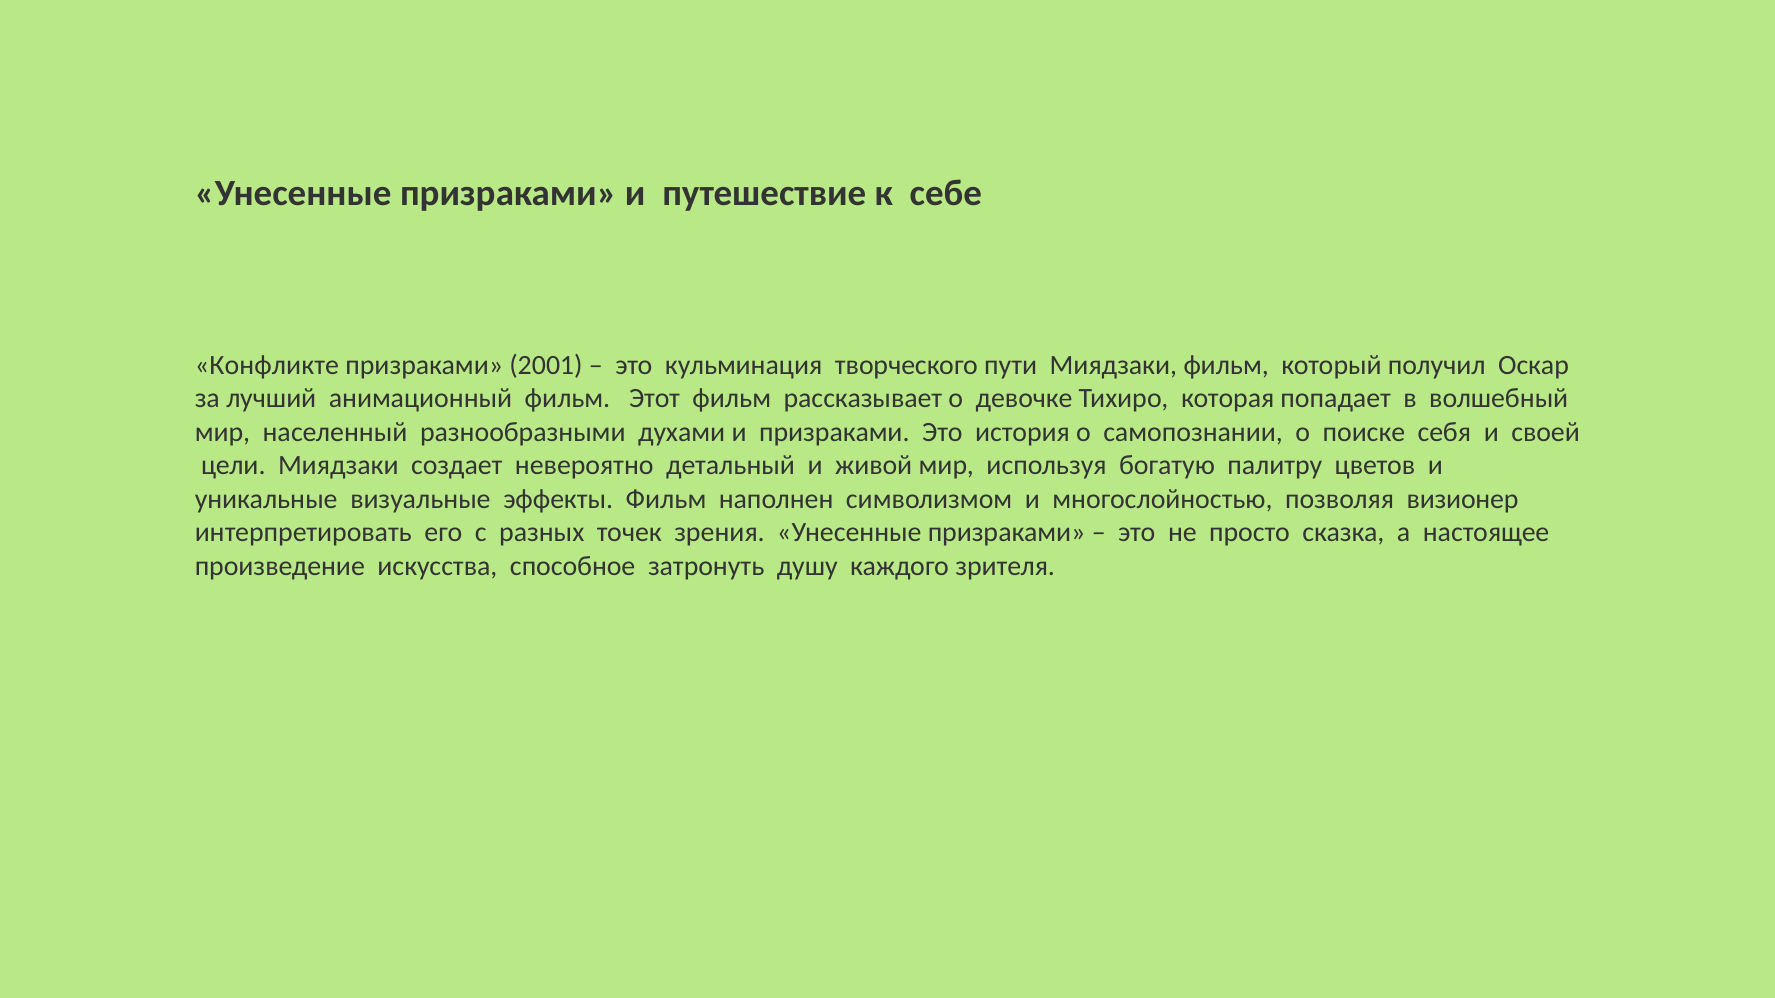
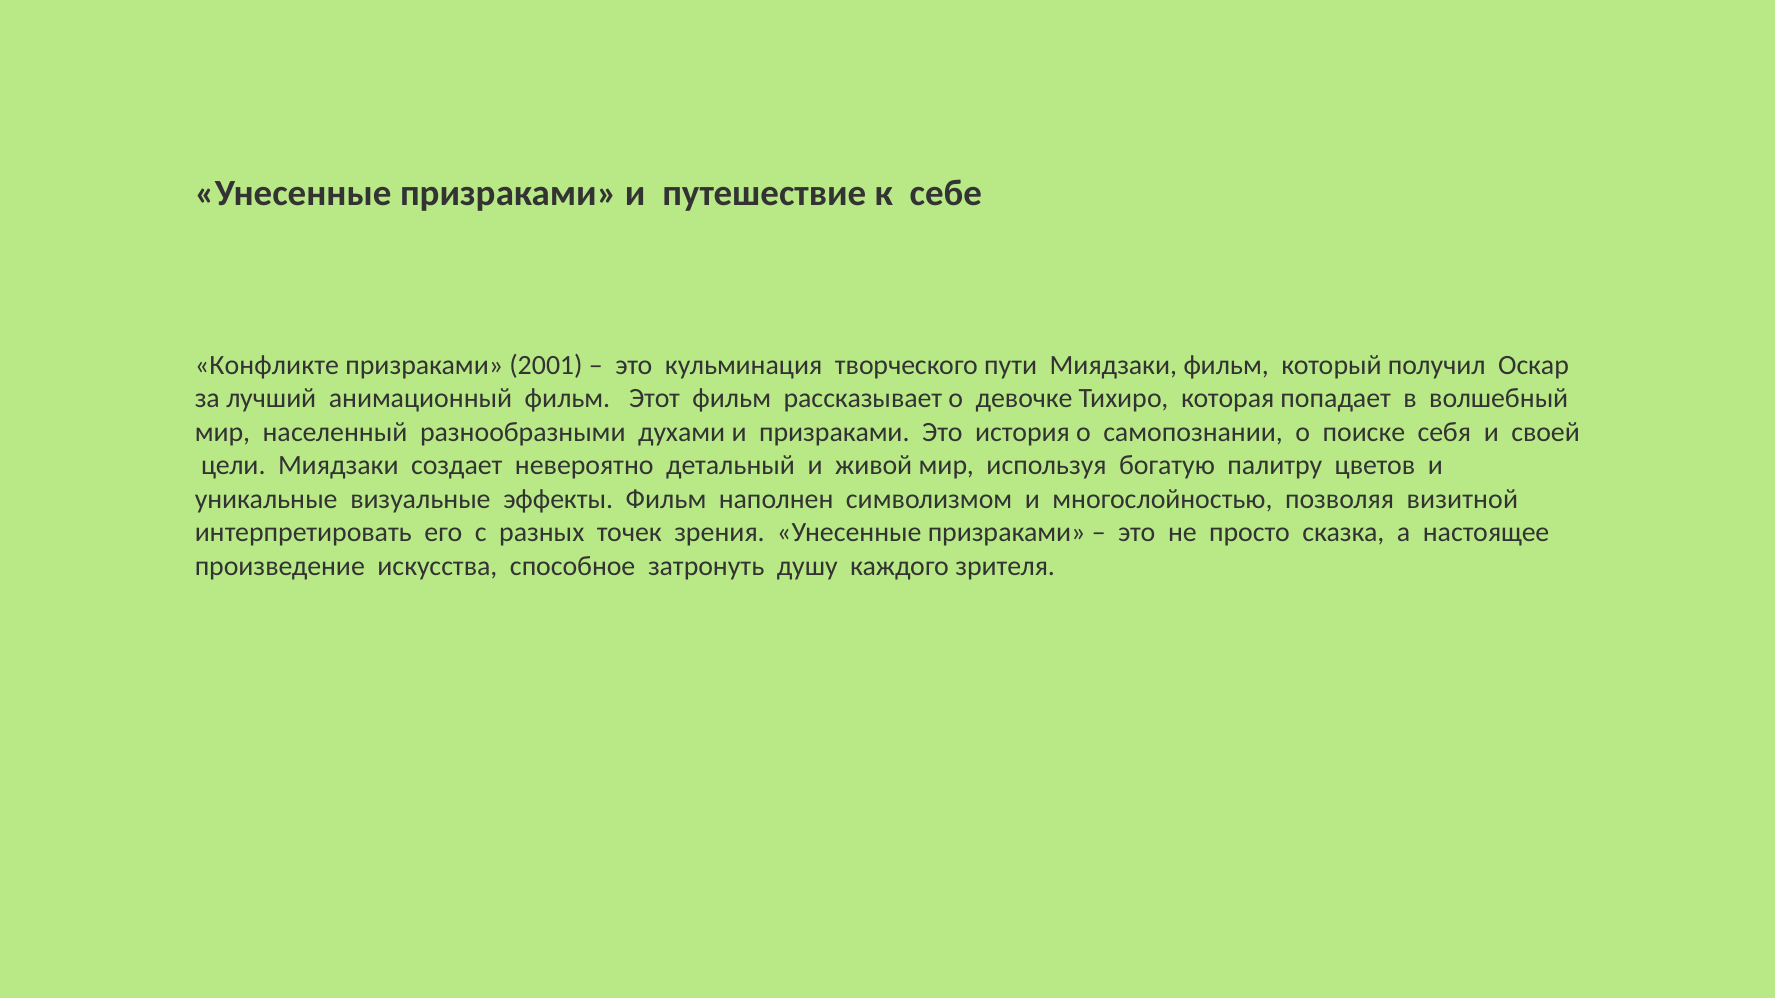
визионер: визионер -> визитной
